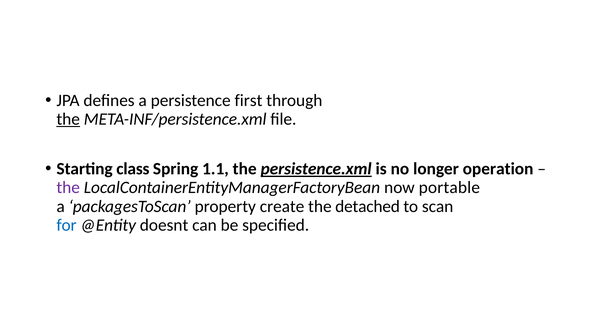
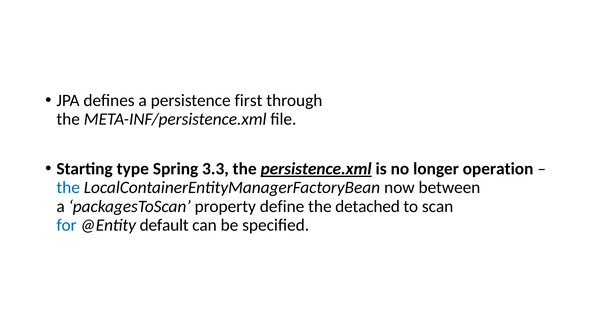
the at (68, 119) underline: present -> none
class: class -> type
1.1: 1.1 -> 3.3
the at (68, 188) colour: purple -> blue
portable: portable -> between
create: create -> define
doesnt: doesnt -> default
